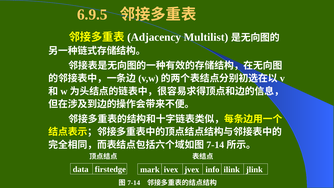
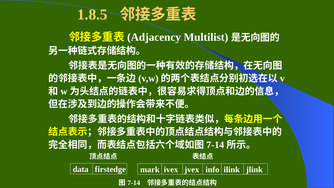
6.9.5: 6.9.5 -> 1.8.5
